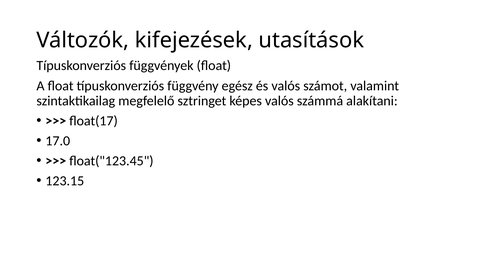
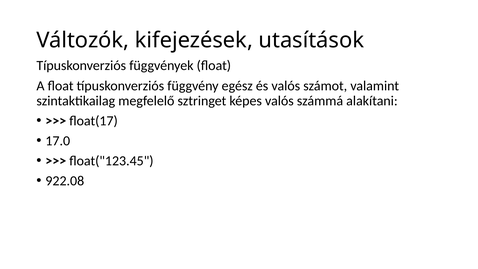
123.15: 123.15 -> 922.08
